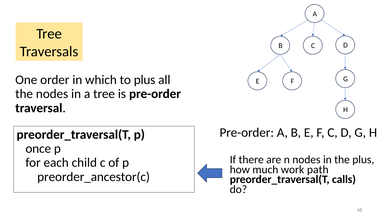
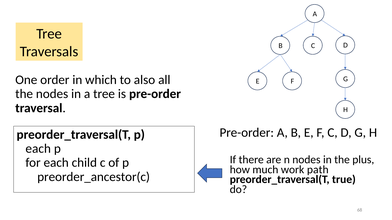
to plus: plus -> also
once at (38, 149): once -> each
calls: calls -> true
